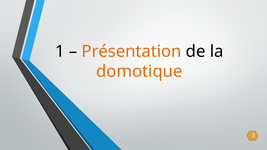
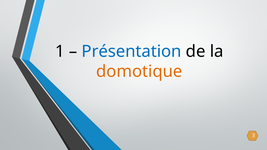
Présentation colour: orange -> blue
